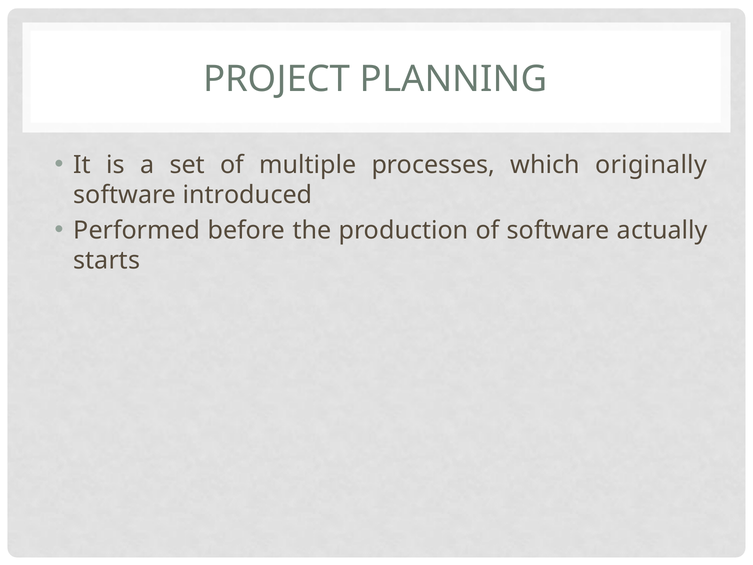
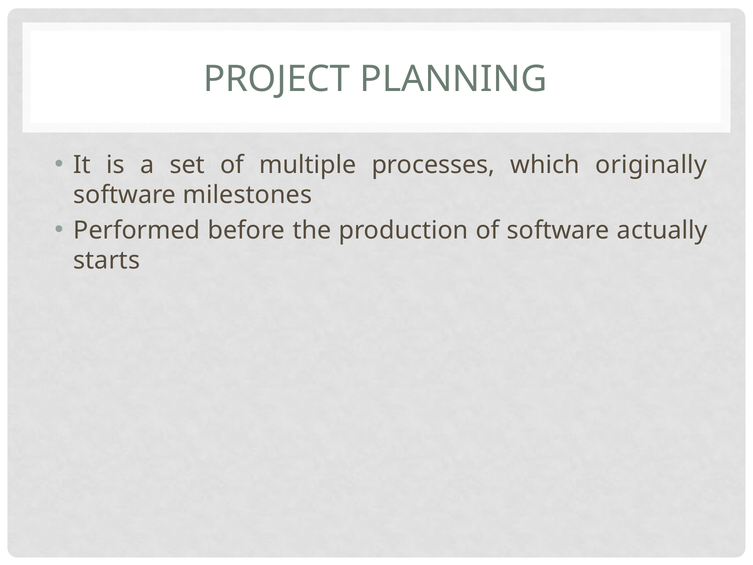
introduced: introduced -> milestones
